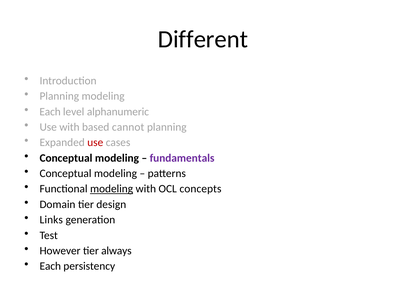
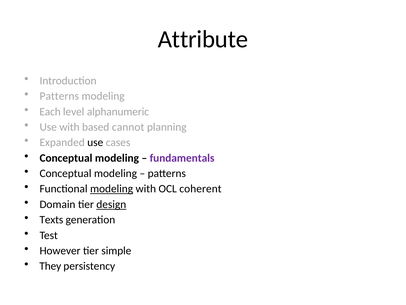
Different: Different -> Attribute
Planning at (59, 96): Planning -> Patterns
use at (95, 142) colour: red -> black
concepts: concepts -> coherent
design underline: none -> present
Links: Links -> Texts
always: always -> simple
Each at (50, 266): Each -> They
